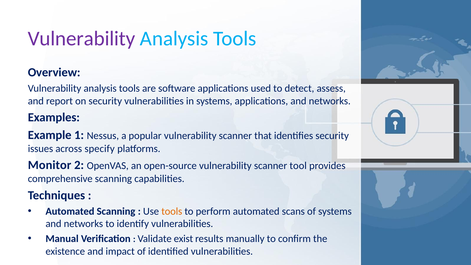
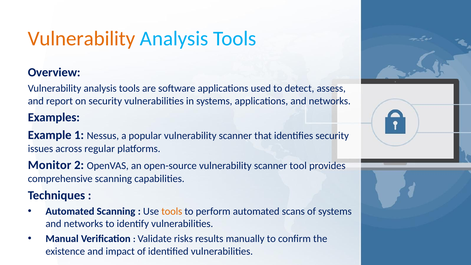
Vulnerability at (82, 39) colour: purple -> orange
specify: specify -> regular
exist: exist -> risks
